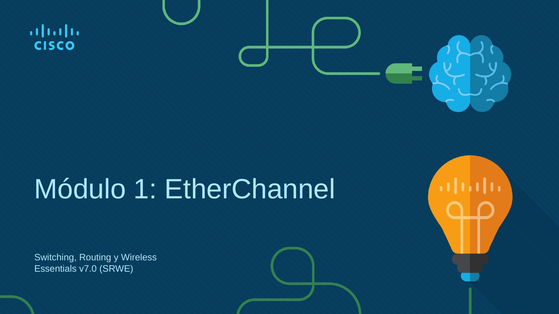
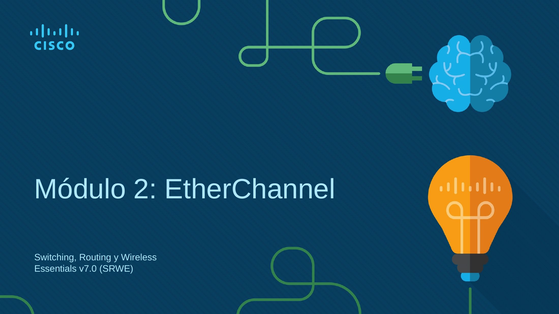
1: 1 -> 2
